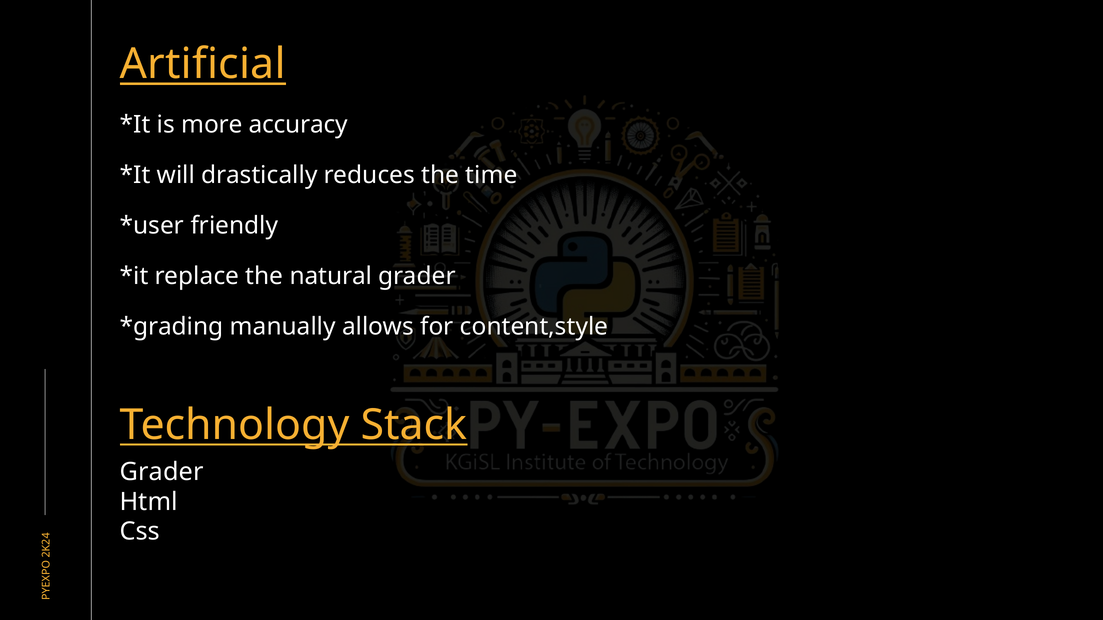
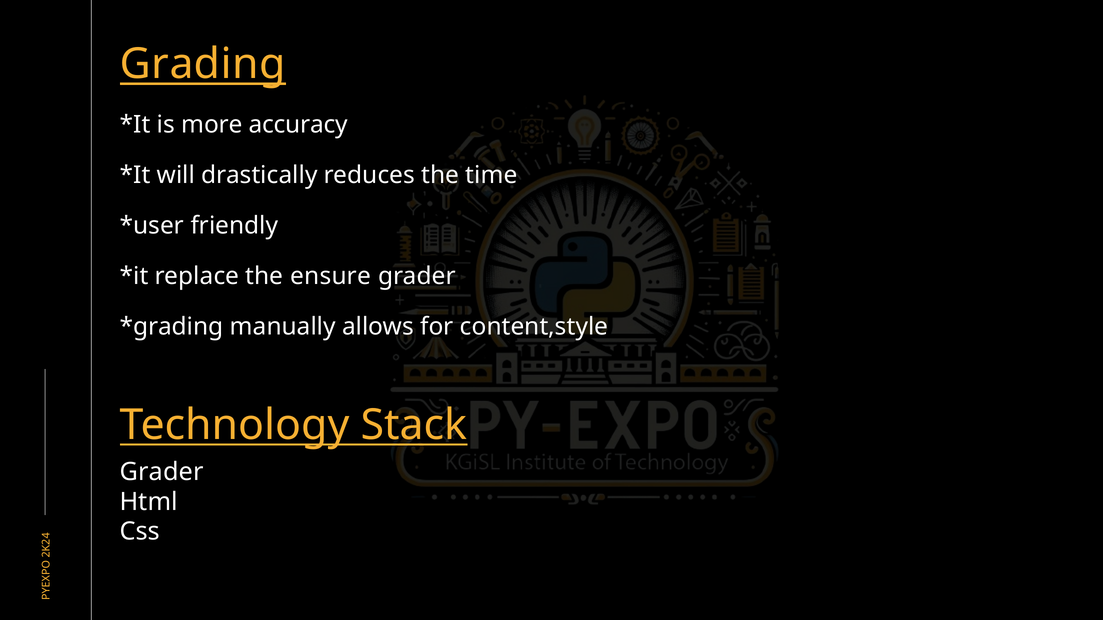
Artificial: Artificial -> Grading
natural: natural -> ensure
